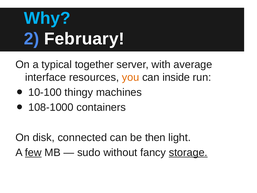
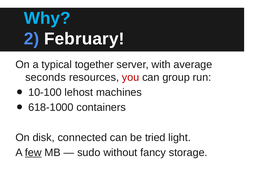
interface: interface -> seconds
you colour: orange -> red
inside: inside -> group
thingy: thingy -> lehost
108-1000: 108-1000 -> 618-1000
then: then -> tried
storage underline: present -> none
